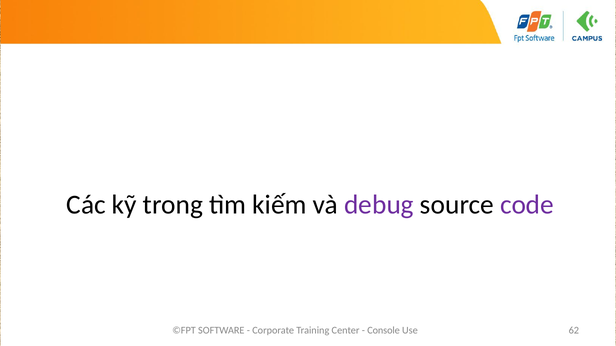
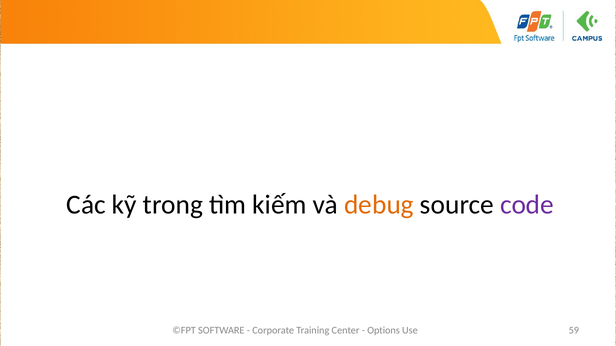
debug colour: purple -> orange
Console: Console -> Options
62: 62 -> 59
